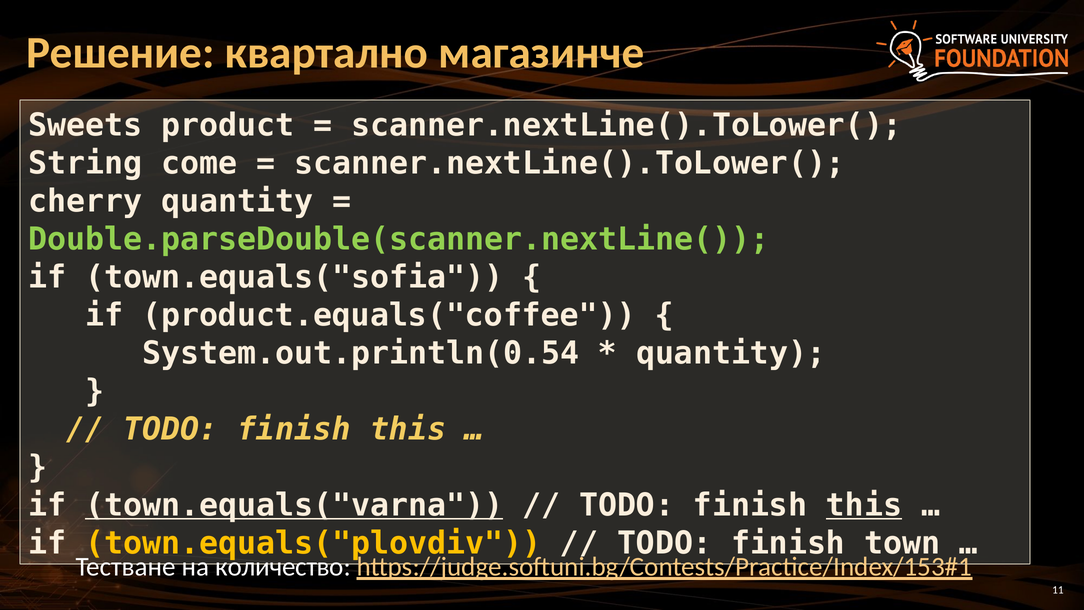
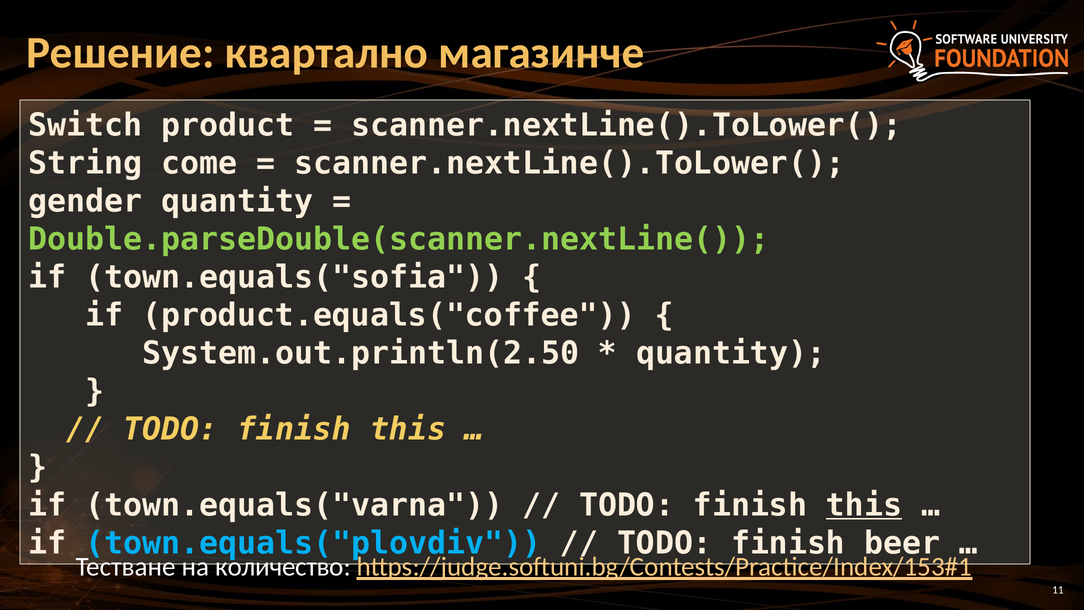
Sweets: Sweets -> Switch
cherry: cherry -> gender
System.out.println(0.54: System.out.println(0.54 -> System.out.println(2.50
town.equals("varna underline: present -> none
town.equals("plovdiv colour: yellow -> light blue
town: town -> beer
